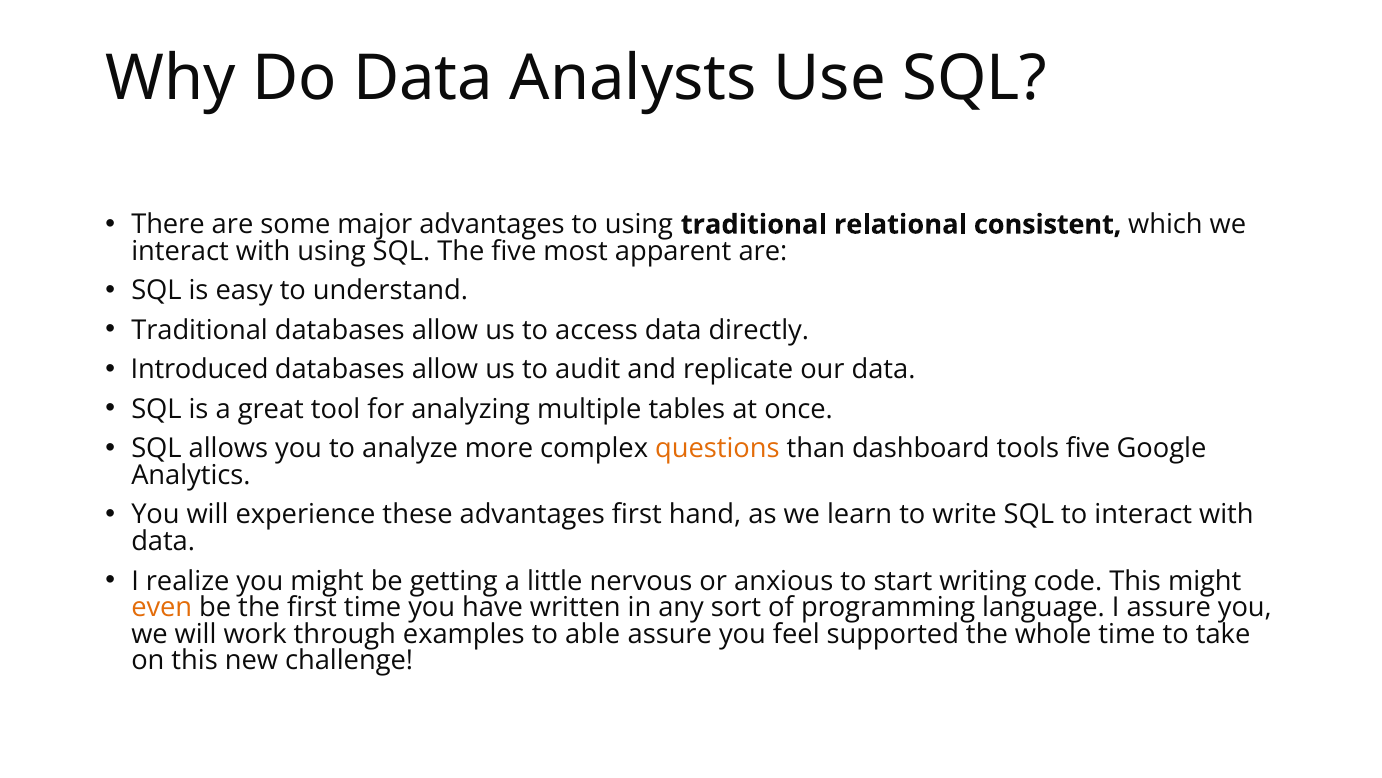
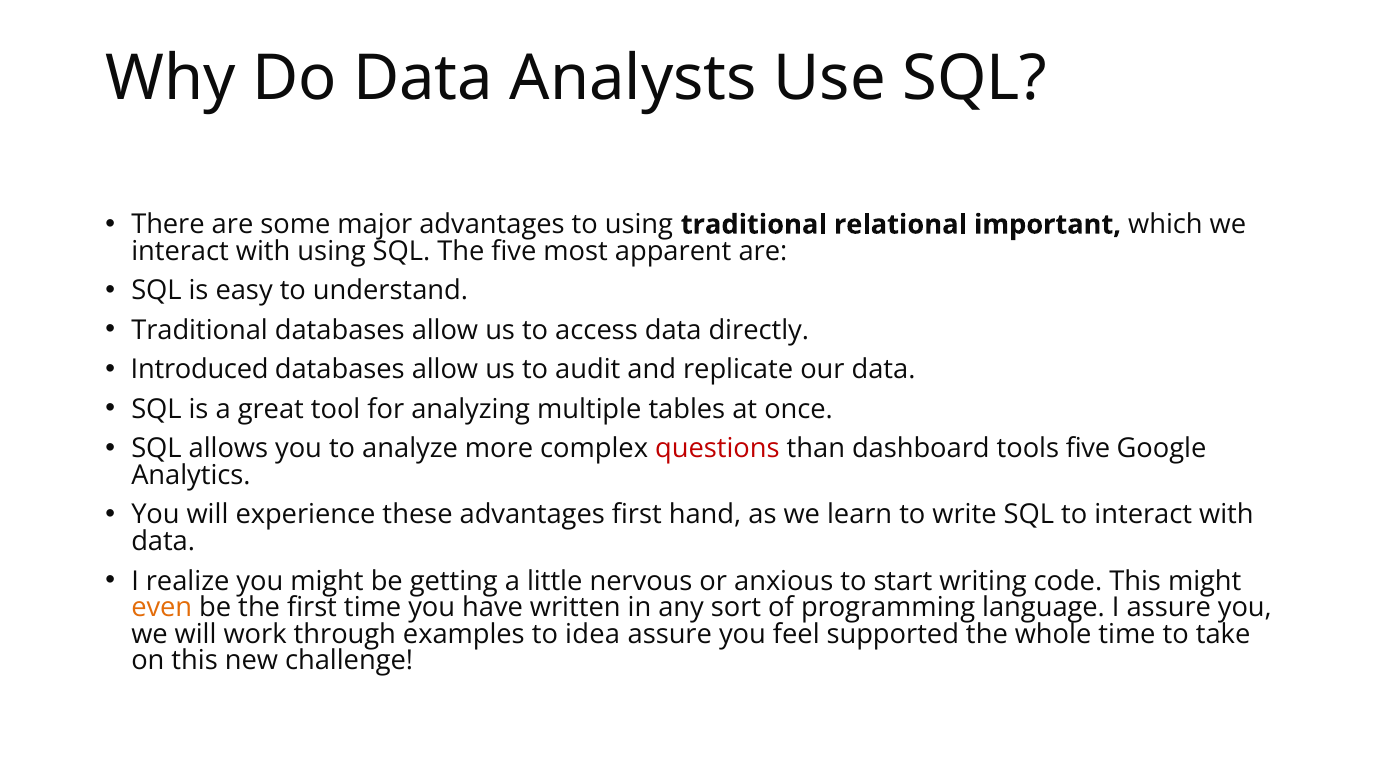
consistent: consistent -> important
questions colour: orange -> red
able: able -> idea
